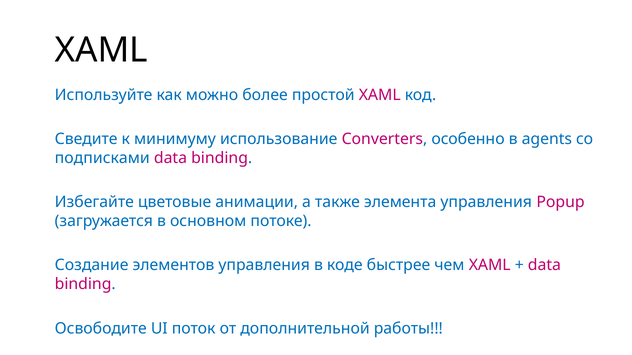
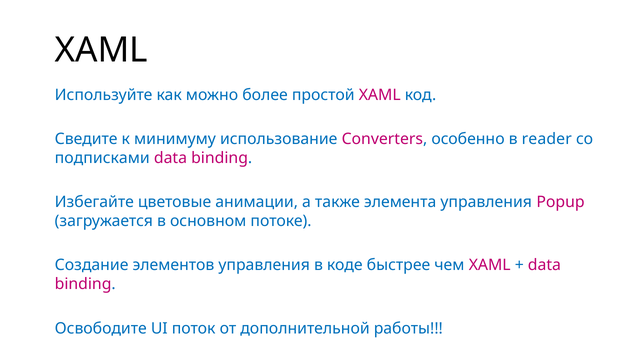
agents: agents -> reader
